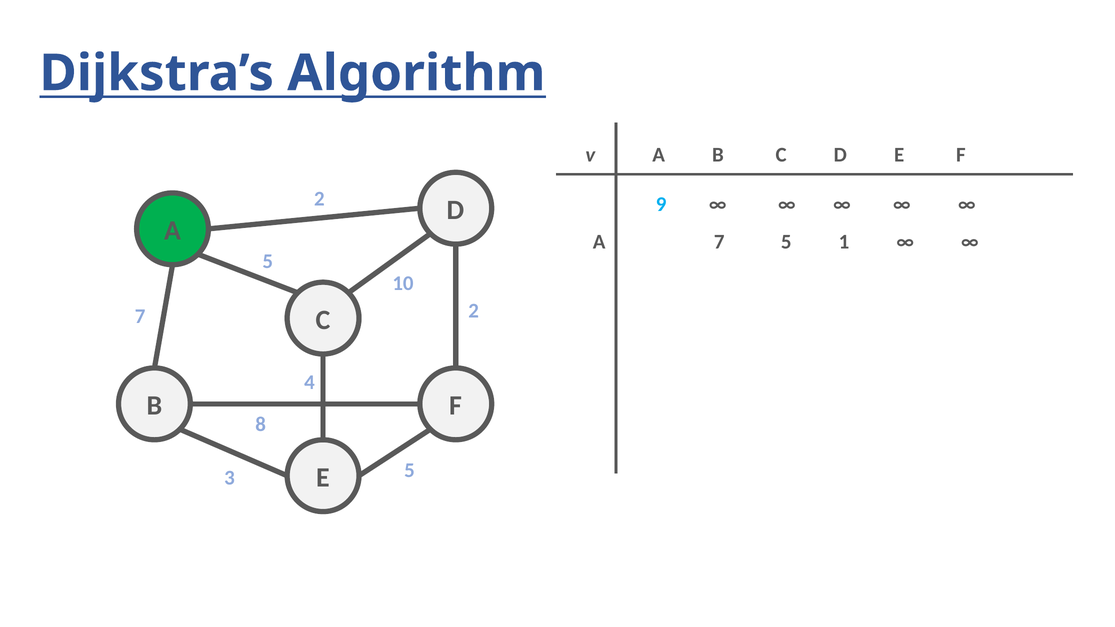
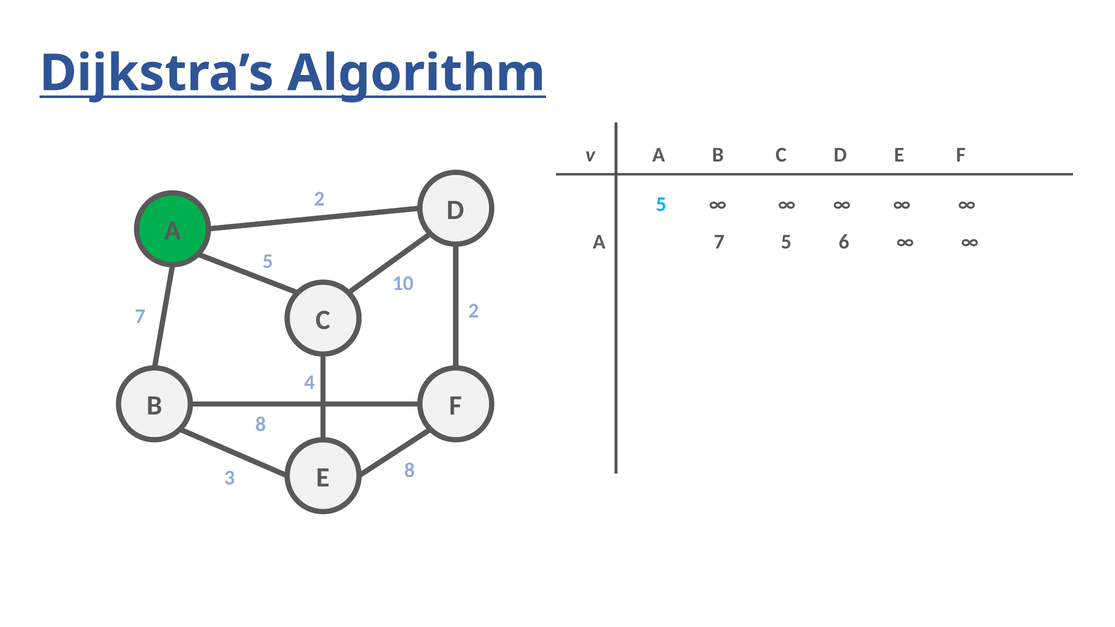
A 9: 9 -> 5
1: 1 -> 6
3 5: 5 -> 8
